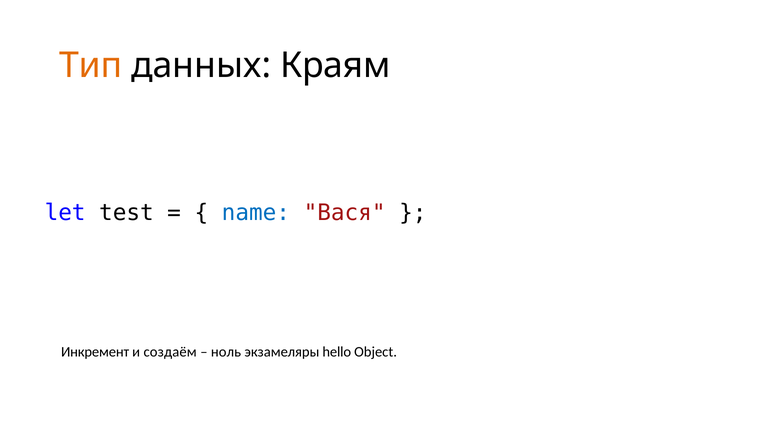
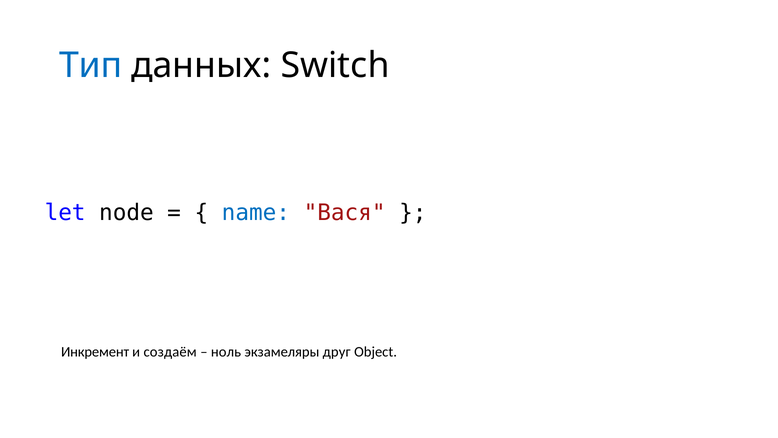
Тип colour: orange -> blue
Краям: Краям -> Switch
test: test -> node
hello: hello -> друг
